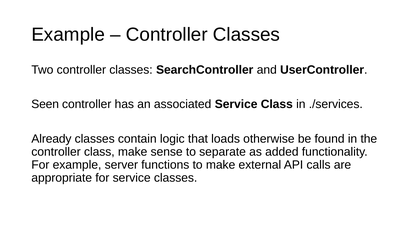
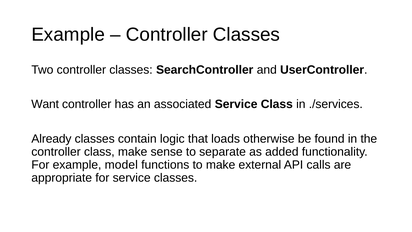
Seen: Seen -> Want
server: server -> model
